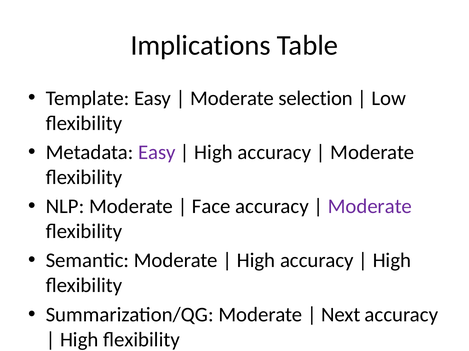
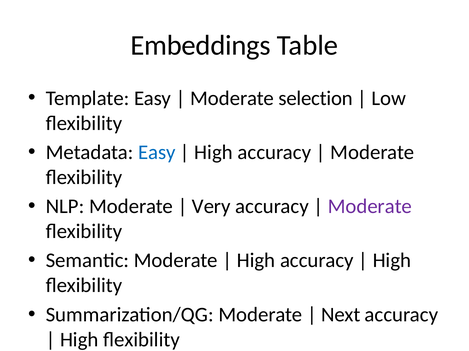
Implications: Implications -> Embeddings
Easy at (157, 153) colour: purple -> blue
Face at (211, 207): Face -> Very
